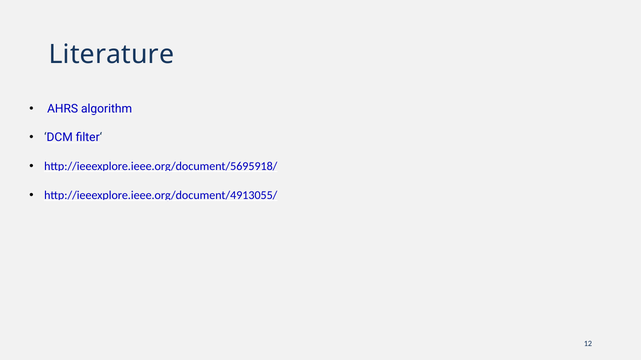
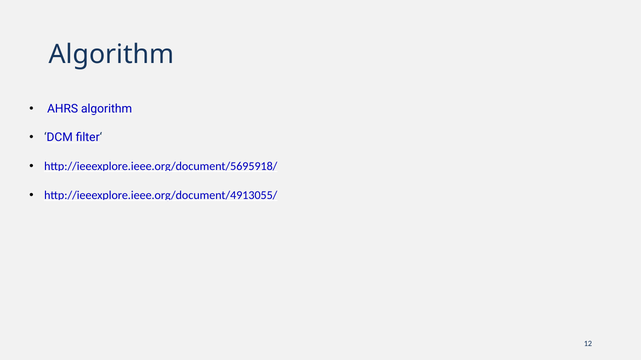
Literature at (112, 55): Literature -> Algorithm
